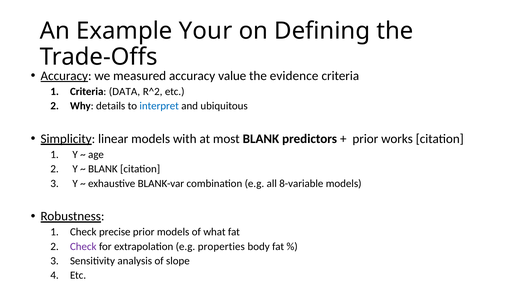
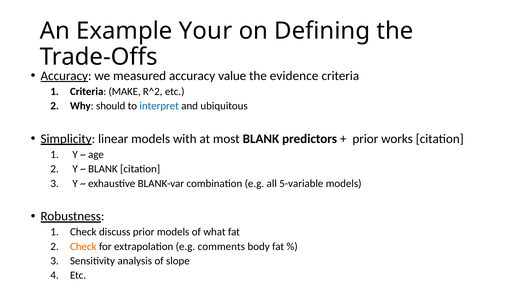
DATA: DATA -> MAKE
details: details -> should
8-variable: 8-variable -> 5-variable
precise: precise -> discuss
Check at (83, 247) colour: purple -> orange
properties: properties -> comments
